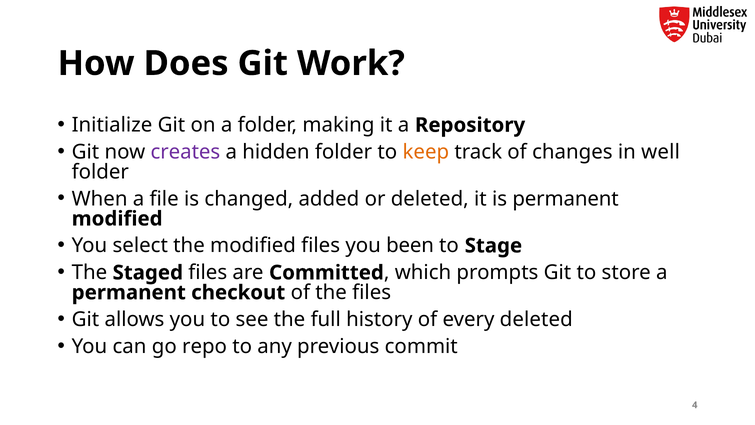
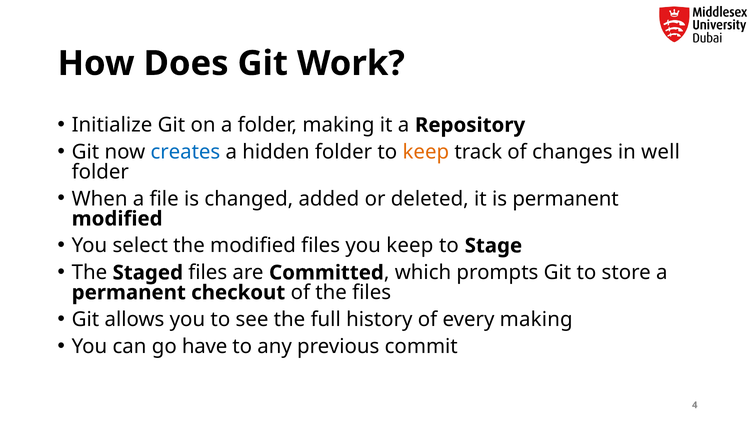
creates colour: purple -> blue
you been: been -> keep
every deleted: deleted -> making
repo: repo -> have
